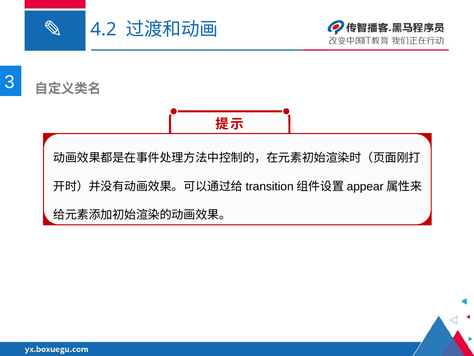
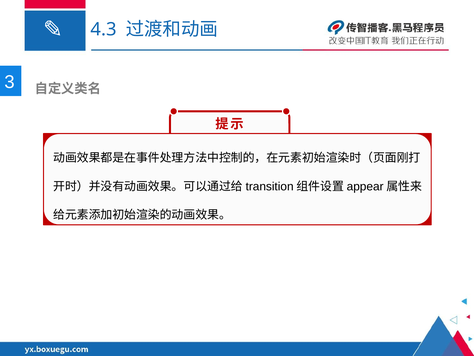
4.2: 4.2 -> 4.3
